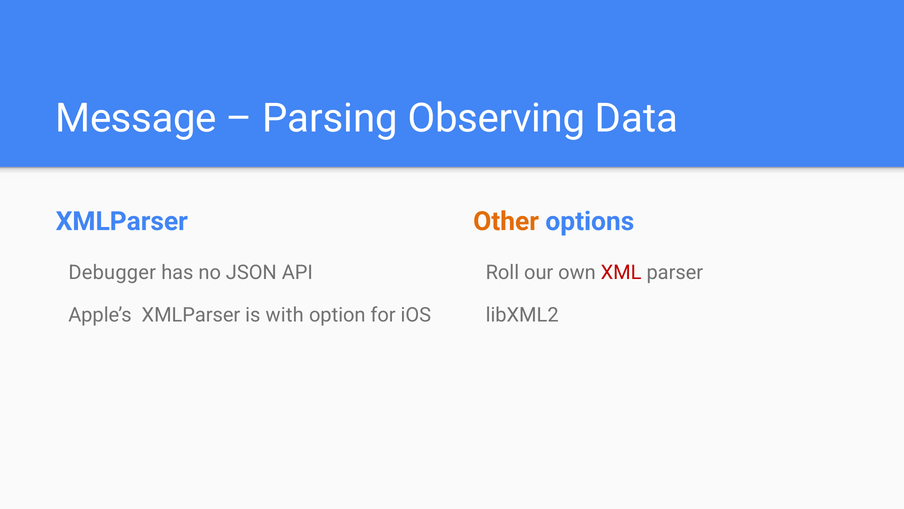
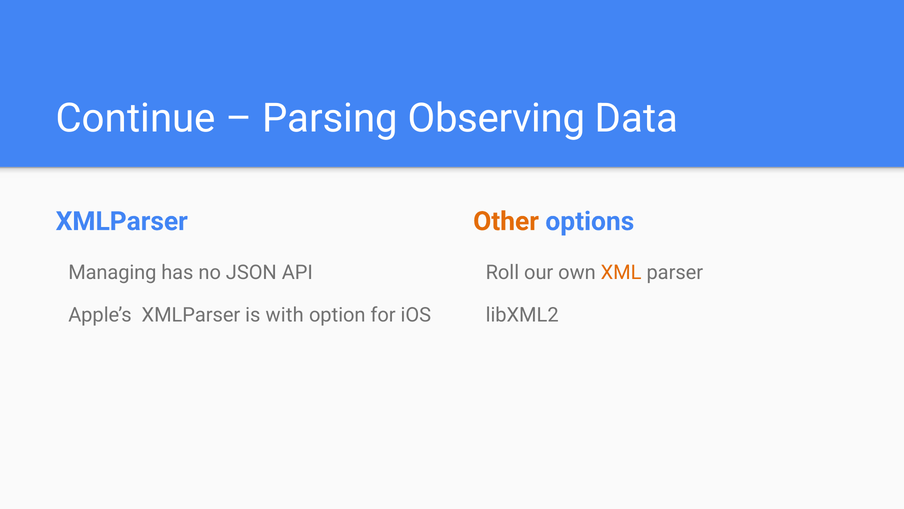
Message: Message -> Continue
Debugger: Debugger -> Managing
XML colour: red -> orange
